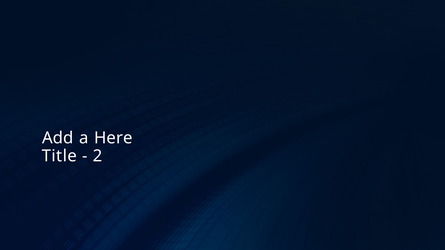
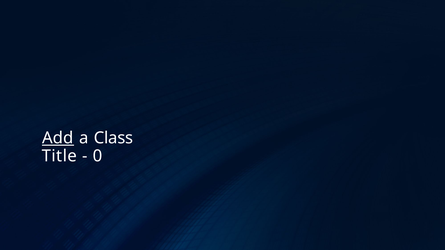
Add underline: none -> present
Here: Here -> Class
2: 2 -> 0
